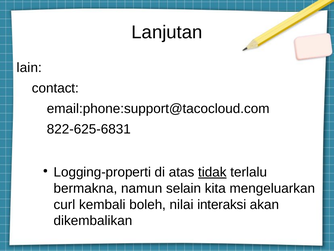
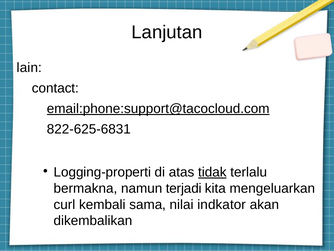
email:phone:support@tacocloud.com underline: none -> present
selain: selain -> terjadi
boleh: boleh -> sama
interaksi: interaksi -> indkator
